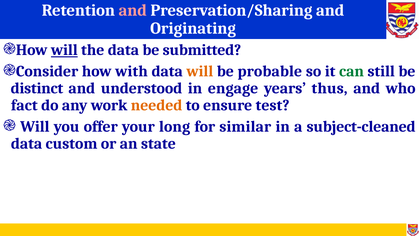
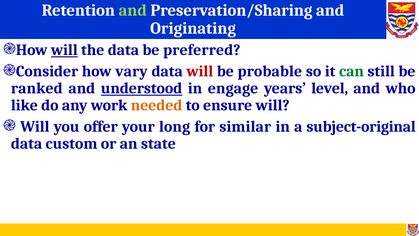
and at (133, 10) colour: pink -> light green
submitted: submitted -> preferred
with: with -> vary
will at (200, 71) colour: orange -> red
distinct: distinct -> ranked
understood underline: none -> present
thus: thus -> level
fact: fact -> like
ensure test: test -> will
subject-cleaned: subject-cleaned -> subject-original
